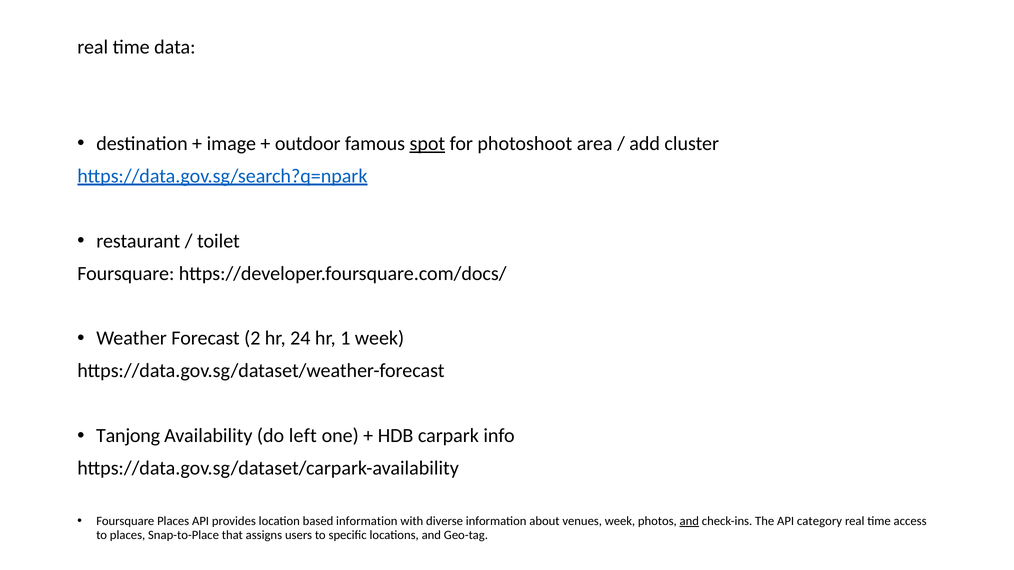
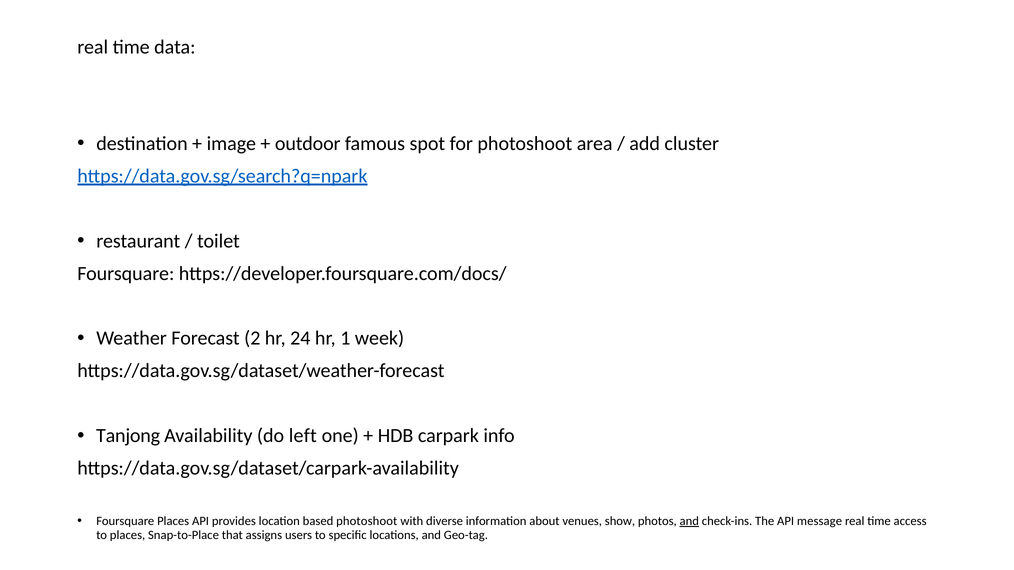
spot underline: present -> none
based information: information -> photoshoot
venues week: week -> show
category: category -> message
